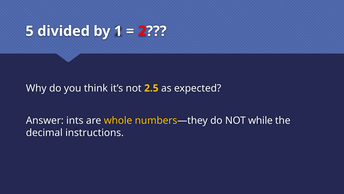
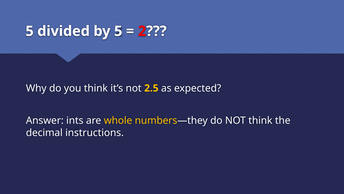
by 1: 1 -> 5
NOT while: while -> think
